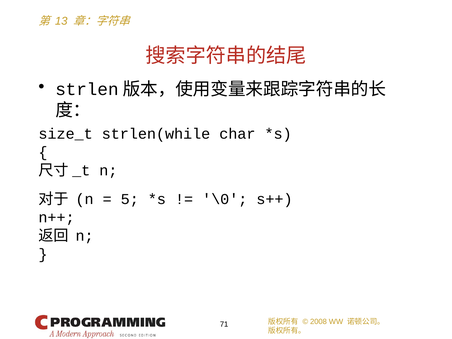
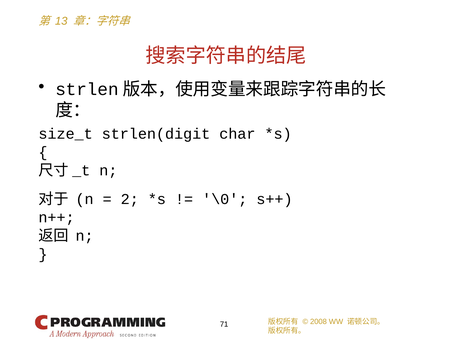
strlen(while: strlen(while -> strlen(digit
5: 5 -> 2
